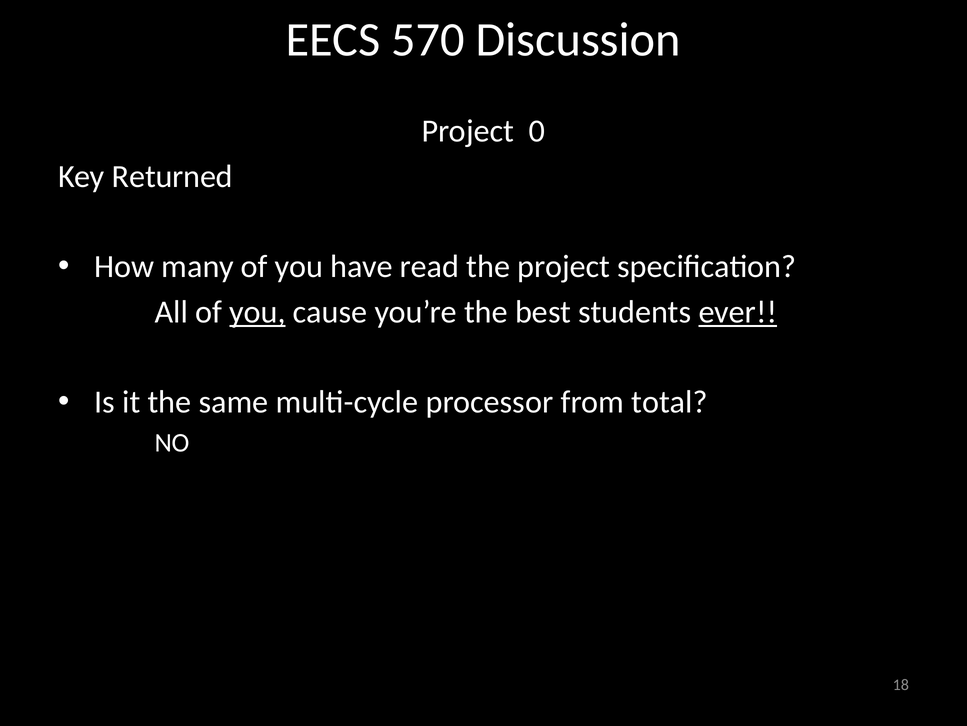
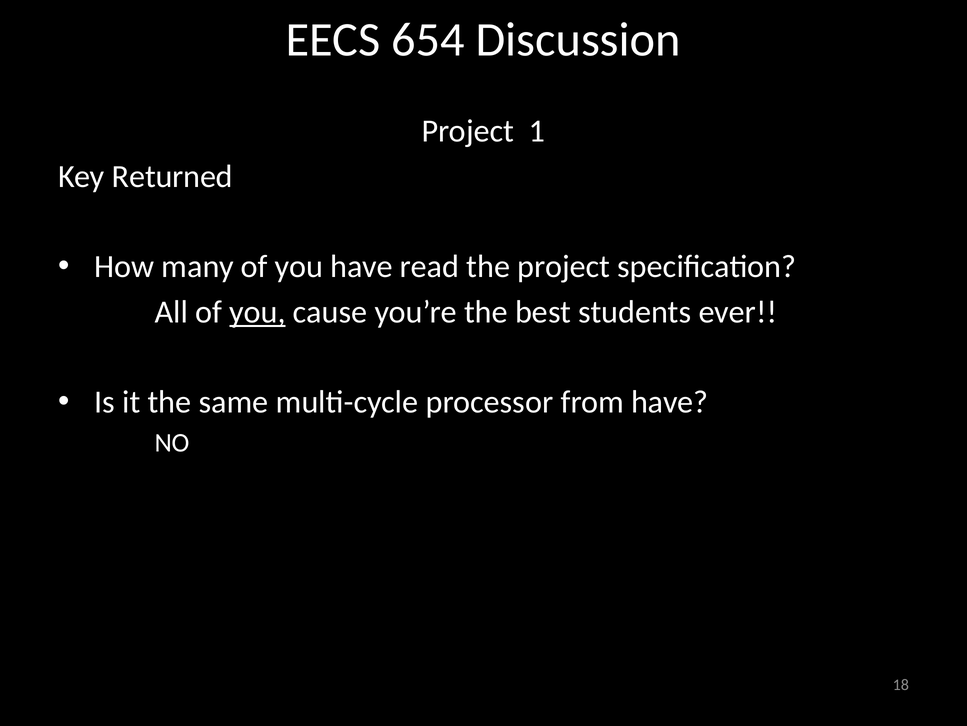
570: 570 -> 654
0: 0 -> 1
ever underline: present -> none
from total: total -> have
